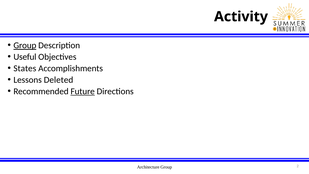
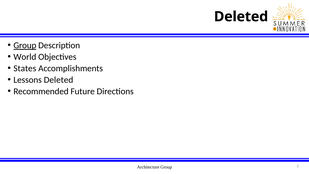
Activity at (241, 17): Activity -> Deleted
Useful: Useful -> World
Future underline: present -> none
